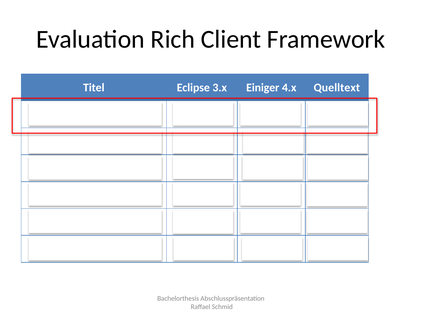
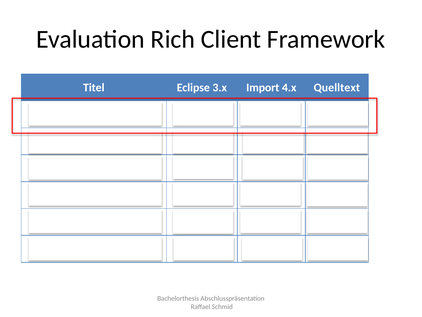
Einiger: Einiger -> Import
